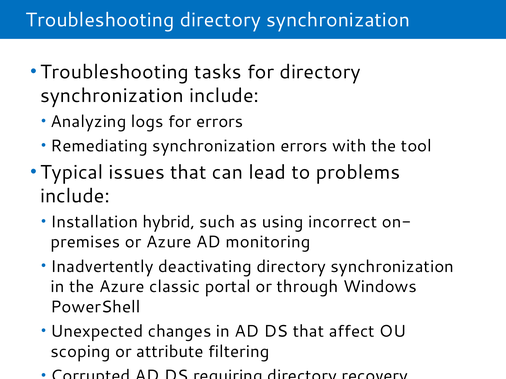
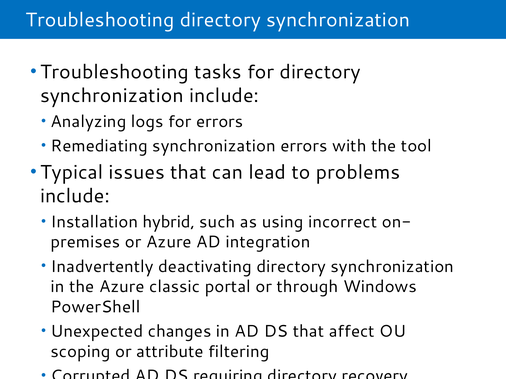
monitoring: monitoring -> integration
